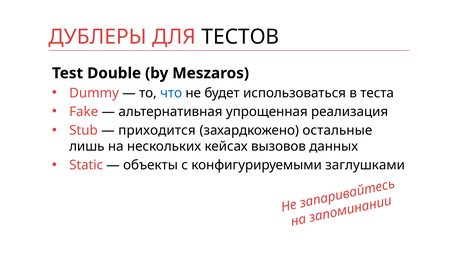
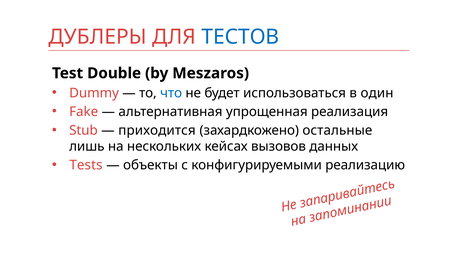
ТЕСТОВ colour: black -> blue
теста: теста -> один
Static: Static -> Tests
заглушками: заглушками -> реализацию
